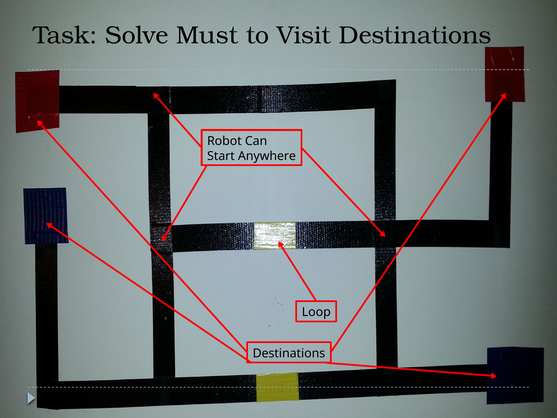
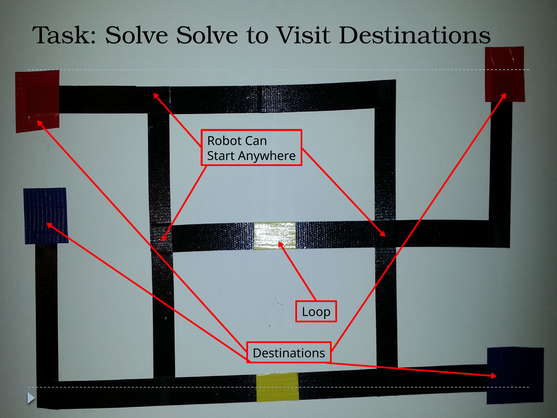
Solve Must: Must -> Solve
